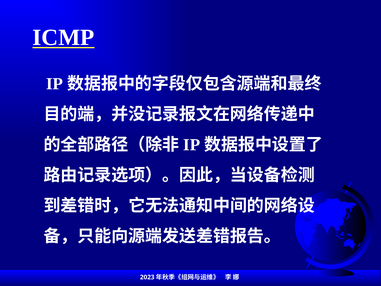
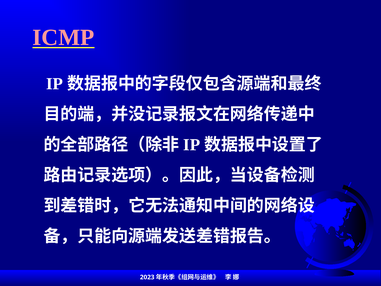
ICMP colour: white -> pink
